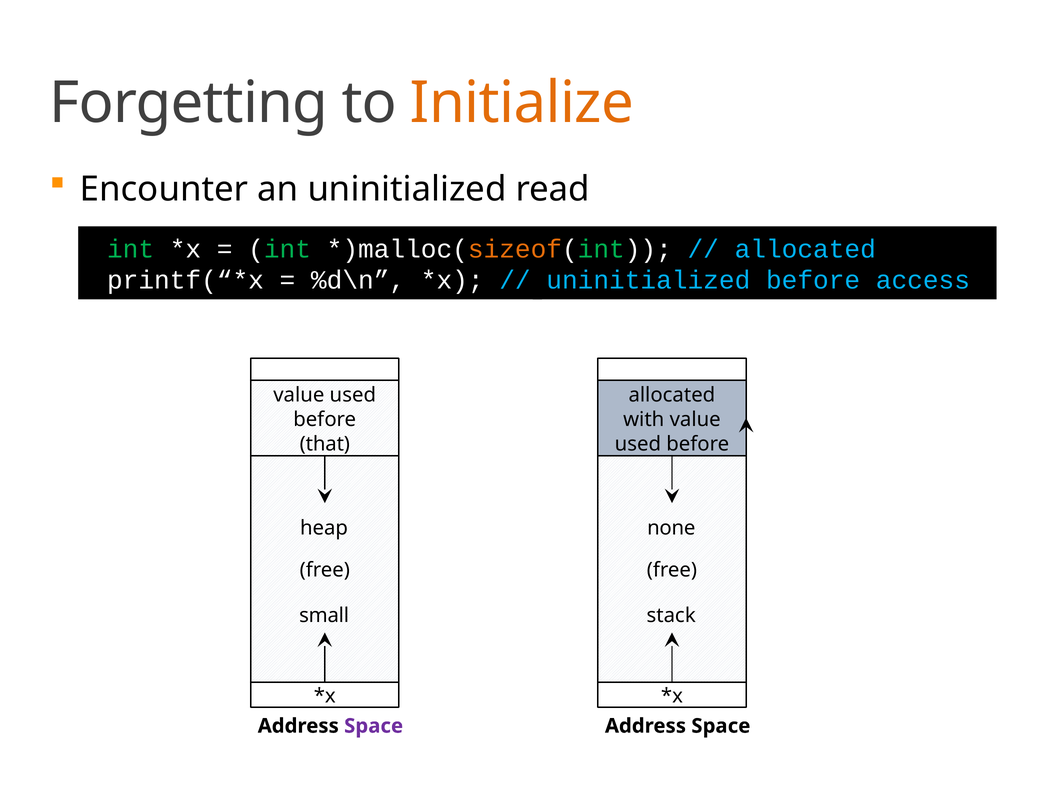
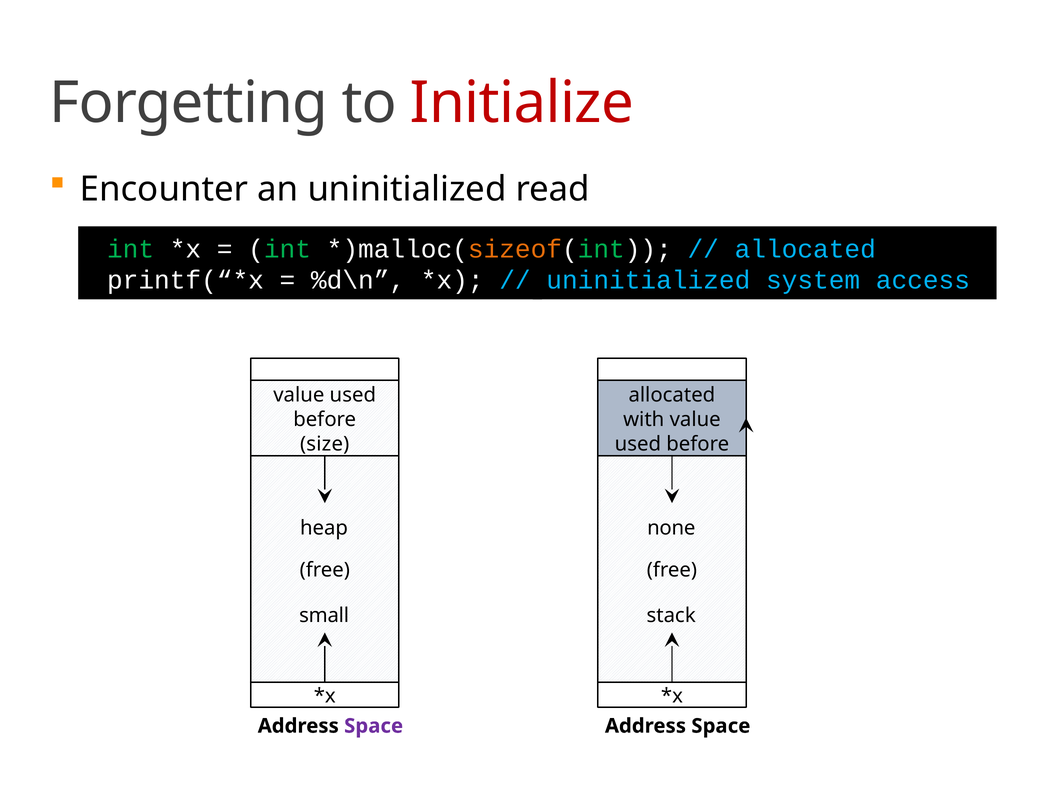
Initialize colour: orange -> red
uninitialized before: before -> system
that: that -> size
